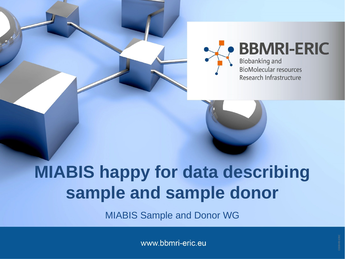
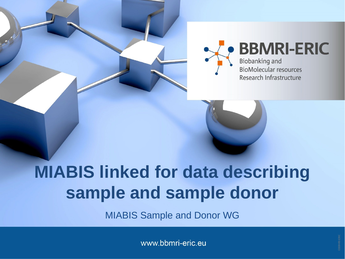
happy: happy -> linked
